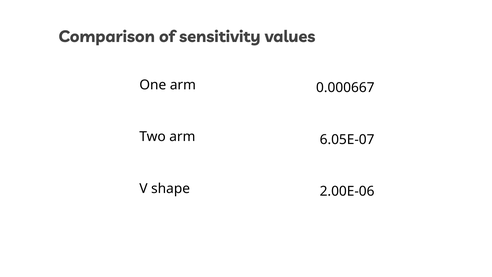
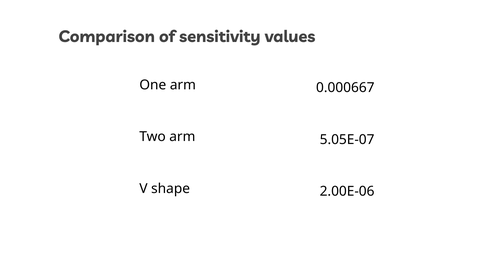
6.05E-07: 6.05E-07 -> 5.05E-07
